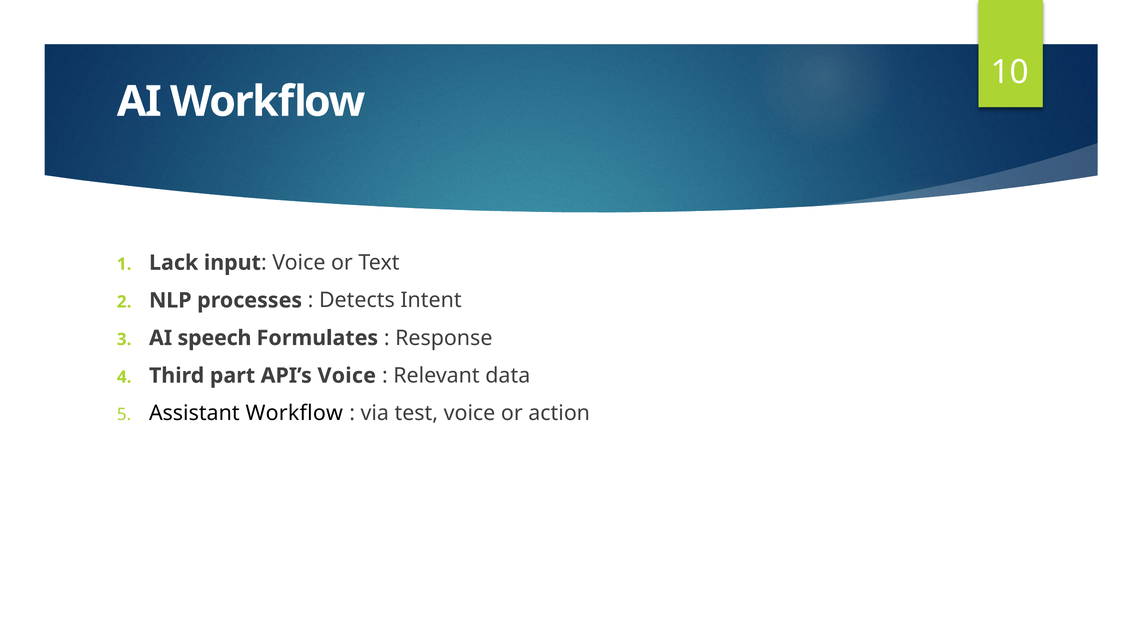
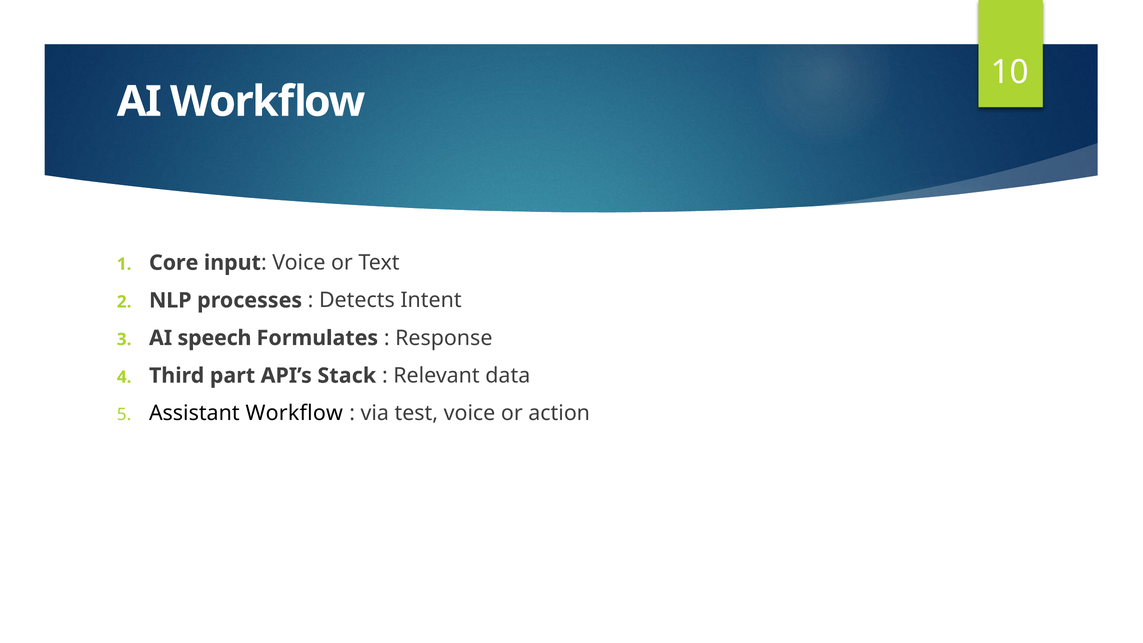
Lack: Lack -> Core
API’s Voice: Voice -> Stack
